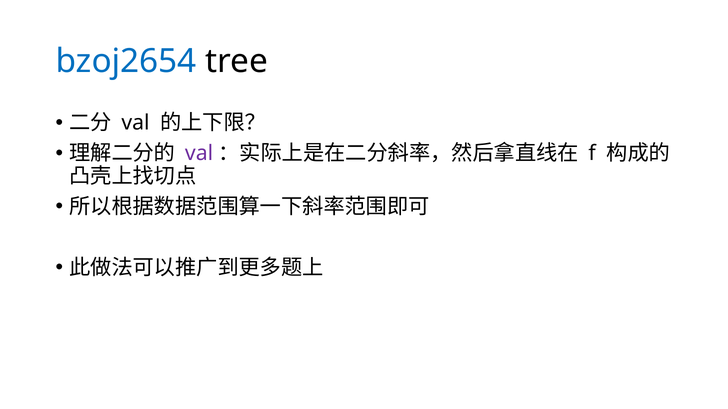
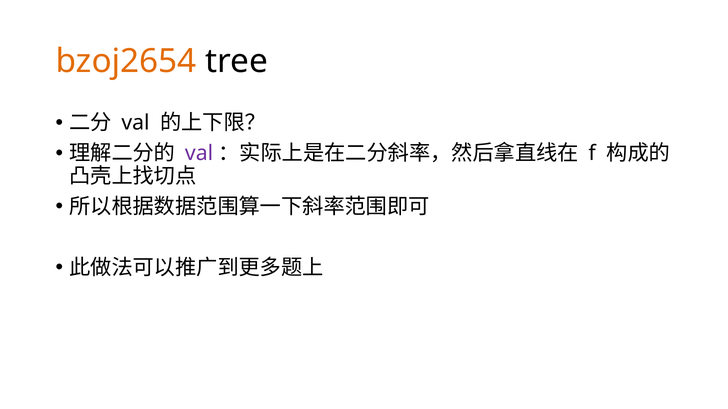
bzoj2654 colour: blue -> orange
